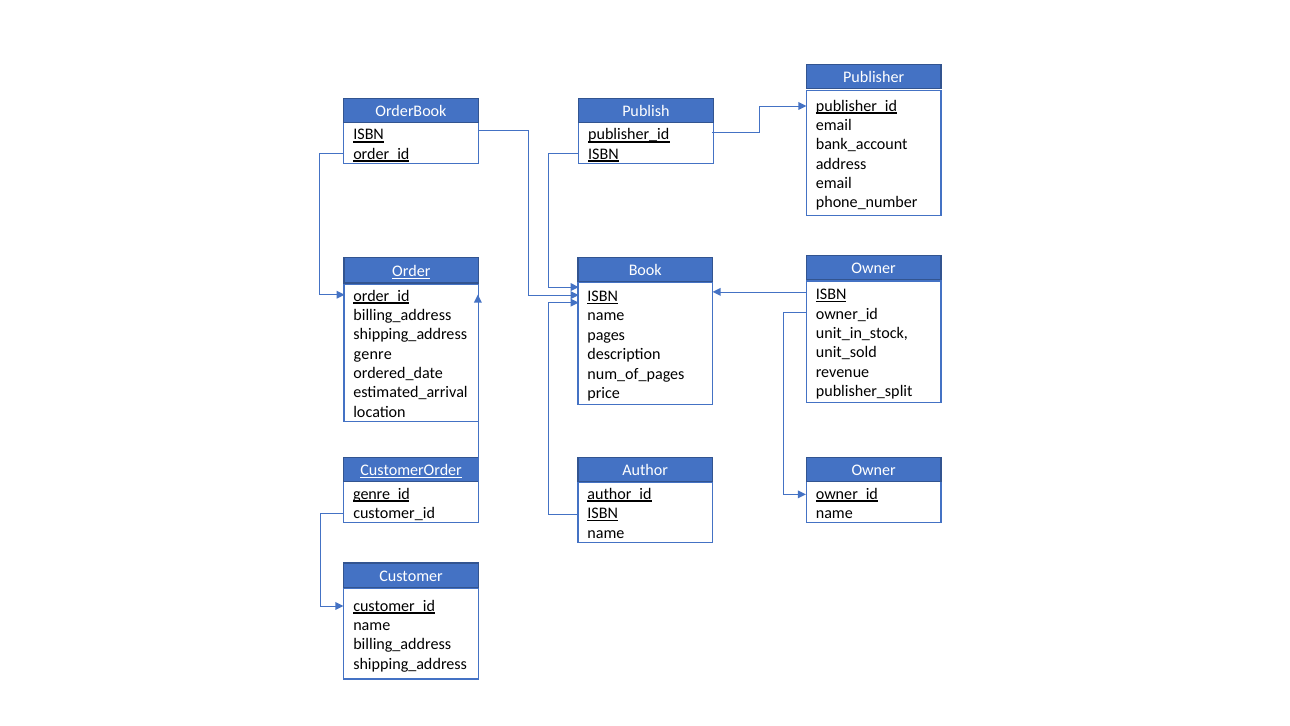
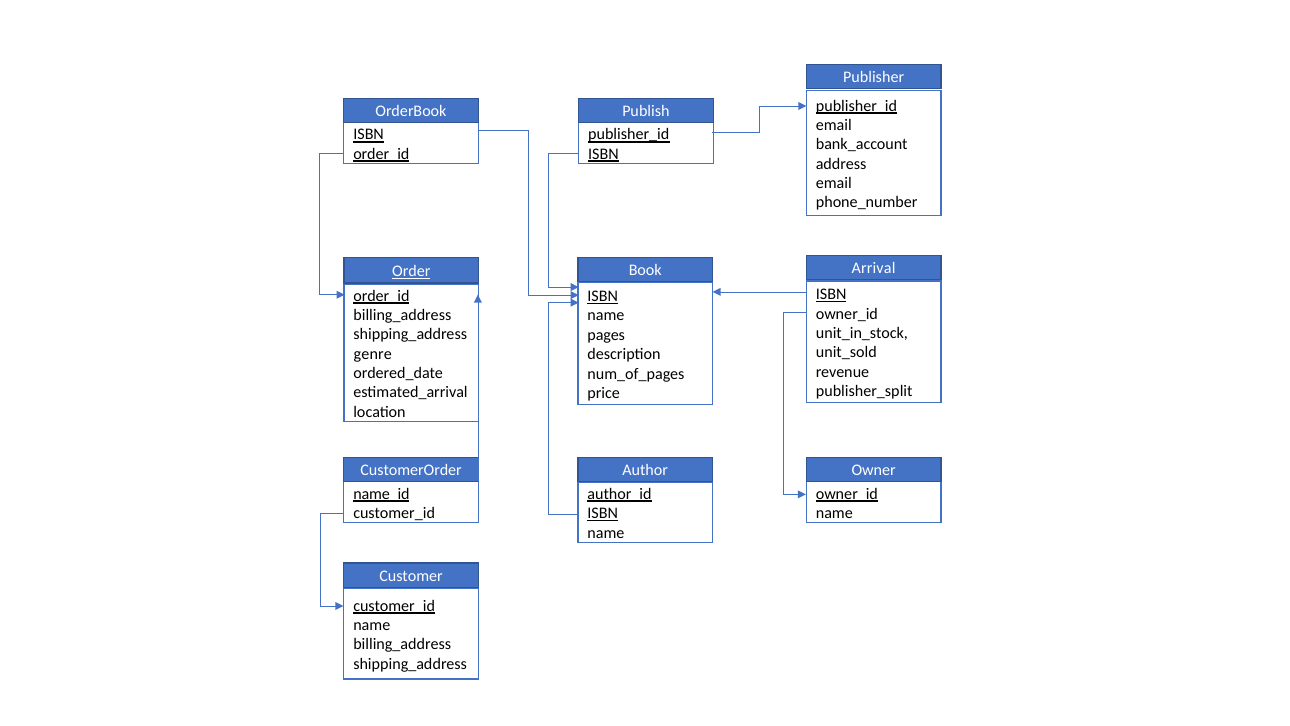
Owner at (874, 268): Owner -> Arrival
CustomerOrder underline: present -> none
genre_id: genre_id -> name_id
